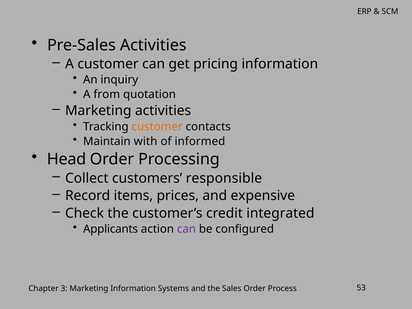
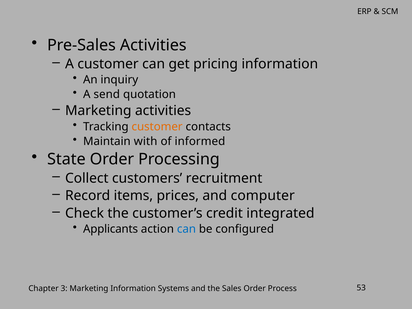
from: from -> send
Head: Head -> State
responsible: responsible -> recruitment
expensive: expensive -> computer
can at (186, 229) colour: purple -> blue
